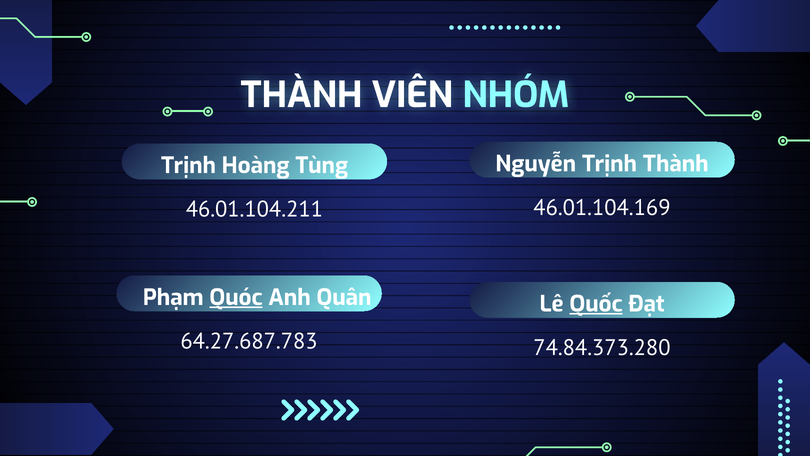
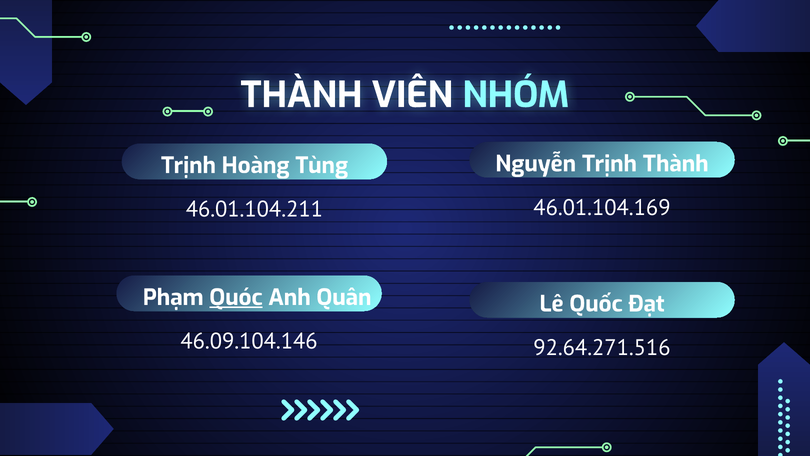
Quốc underline: present -> none
64.27.687.783: 64.27.687.783 -> 46.09.104.146
74.84.373.280: 74.84.373.280 -> 92.64.271.516
